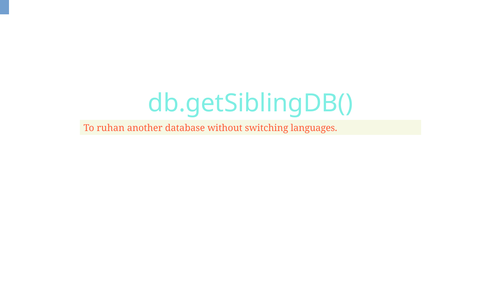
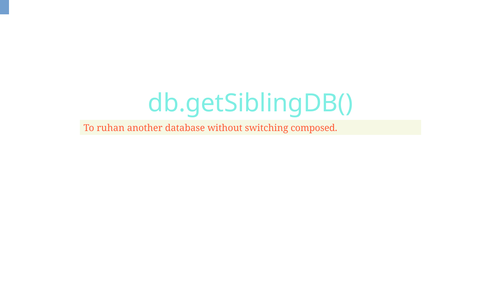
languages: languages -> composed
